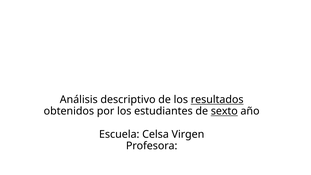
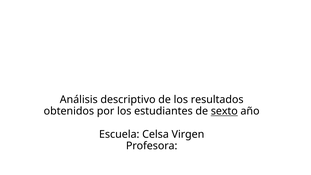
resultados underline: present -> none
